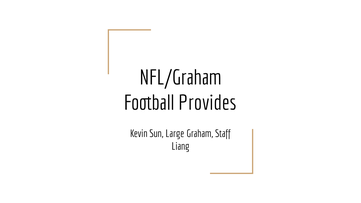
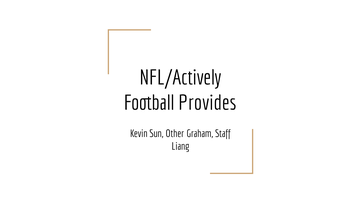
NFL/Graham: NFL/Graham -> NFL/Actively
Large: Large -> Other
